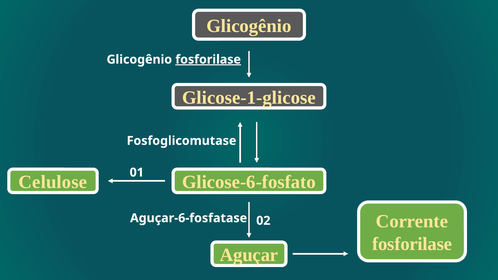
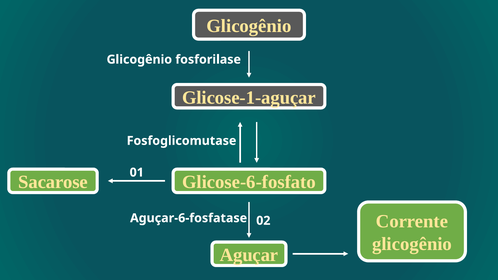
fosforilase at (208, 60) underline: present -> none
Glicose-1-glicose: Glicose-1-glicose -> Glicose-1-aguçar
Celulose: Celulose -> Sacarose
fosforilase at (412, 244): fosforilase -> glicogênio
